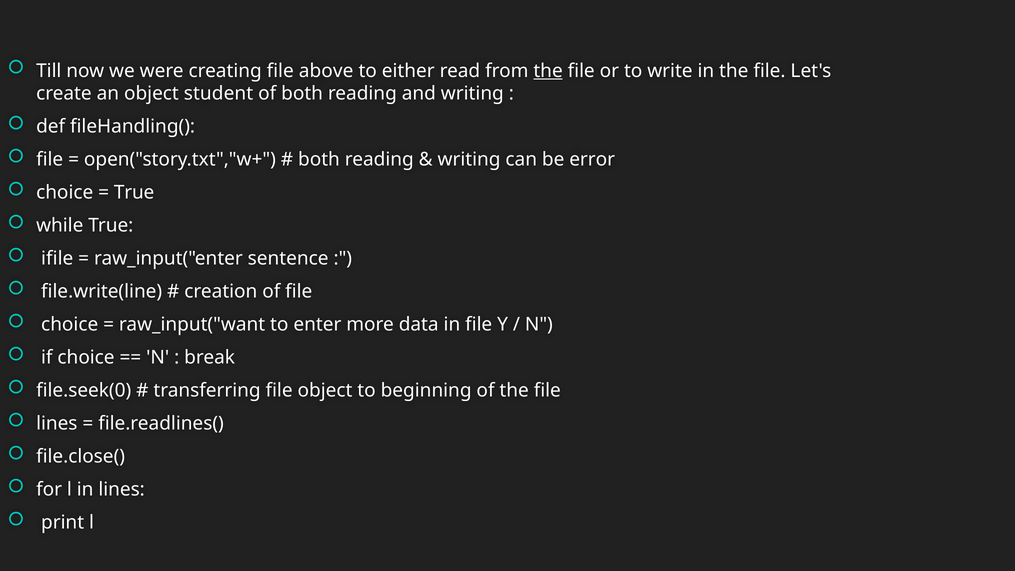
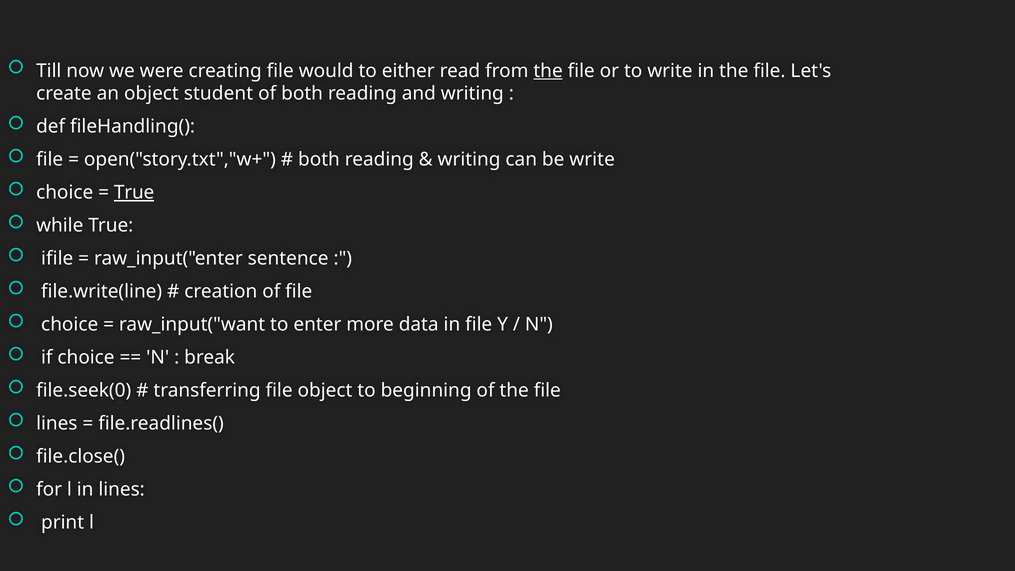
above: above -> would
be error: error -> write
True at (134, 193) underline: none -> present
